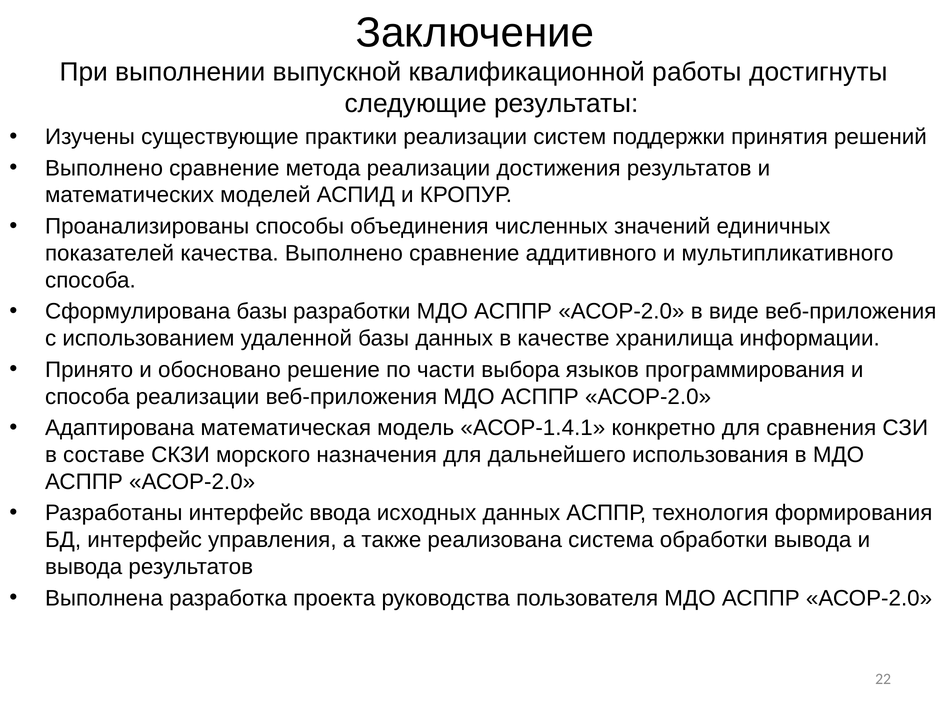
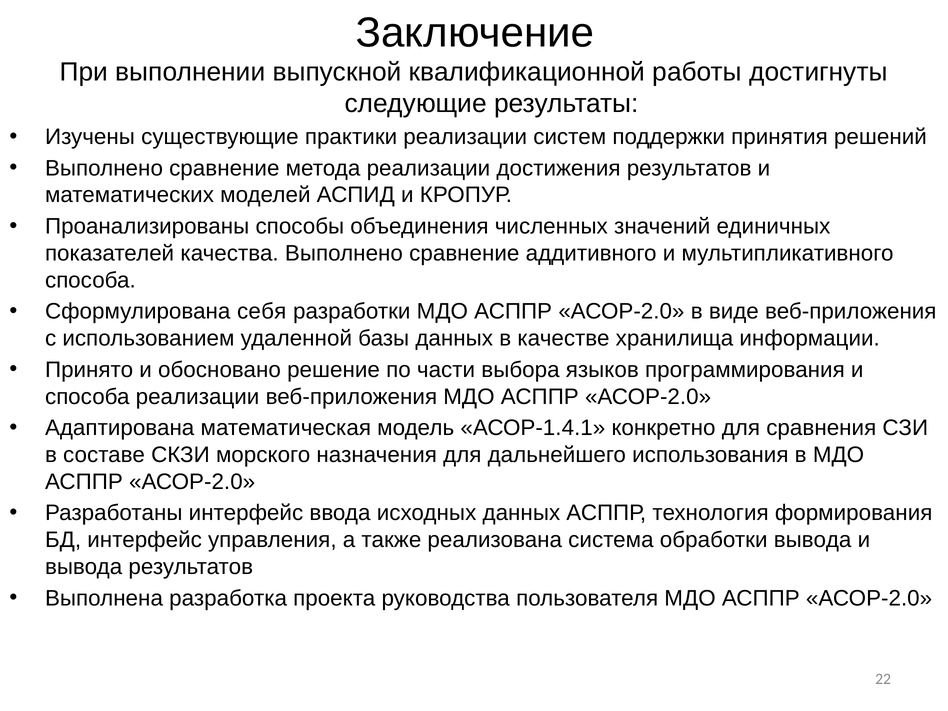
Сформулирована базы: базы -> себя
